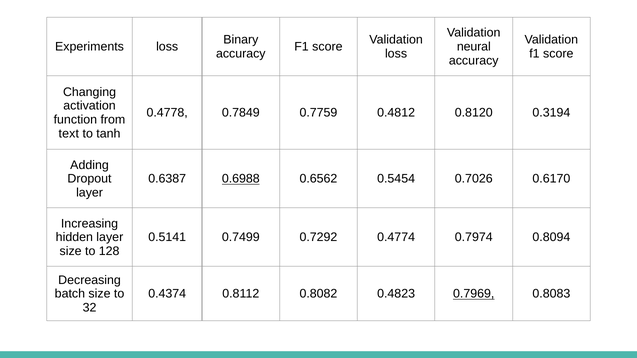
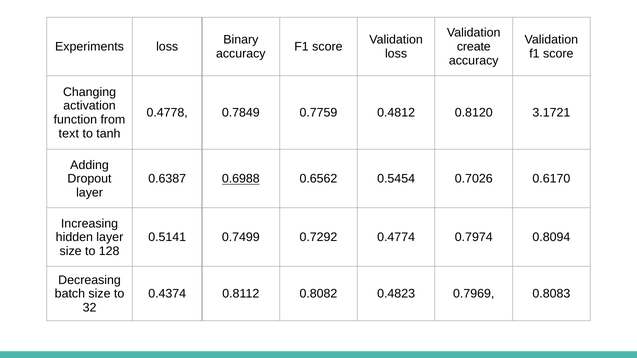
neural: neural -> create
0.3194: 0.3194 -> 3.1721
0.7969 underline: present -> none
